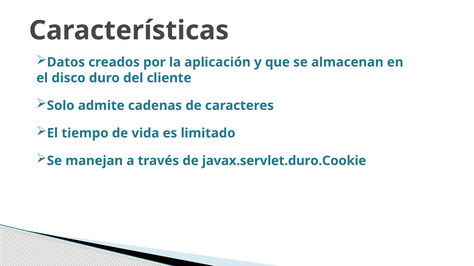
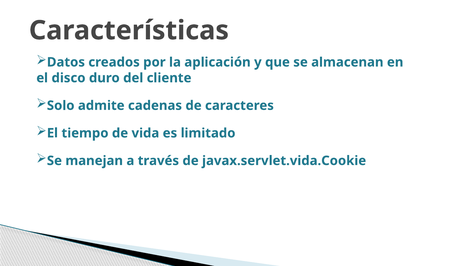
javax.servlet.duro.Cookie: javax.servlet.duro.Cookie -> javax.servlet.vida.Cookie
